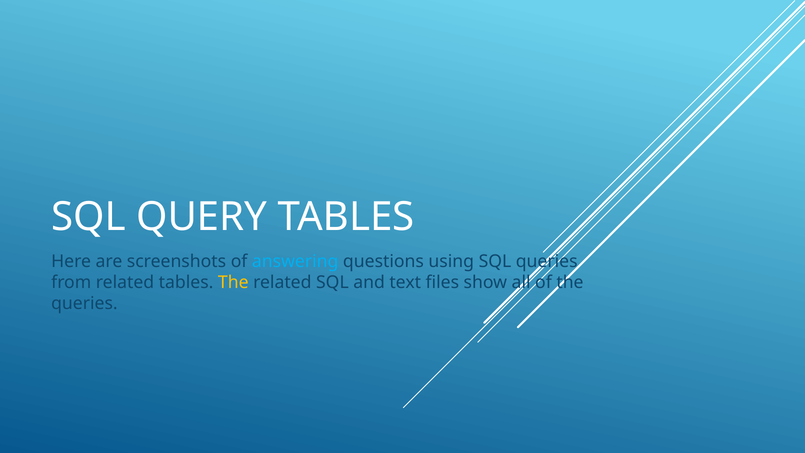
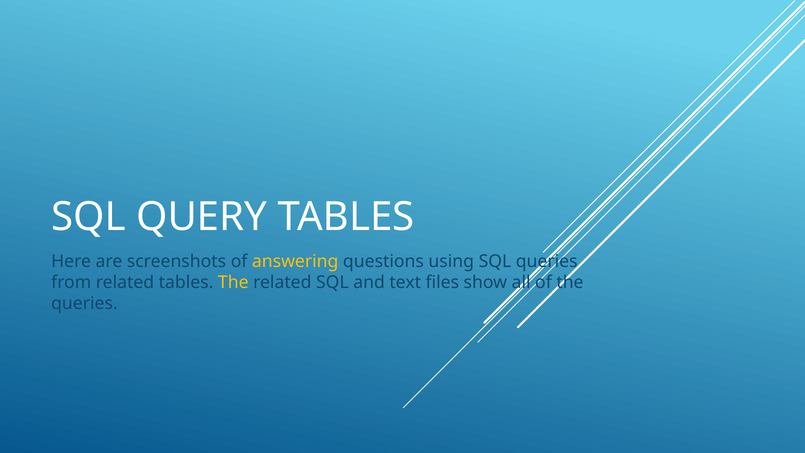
answering colour: light blue -> yellow
